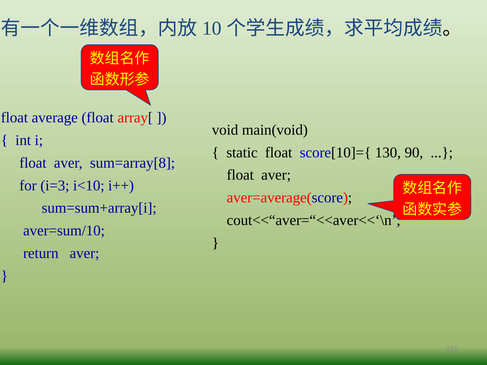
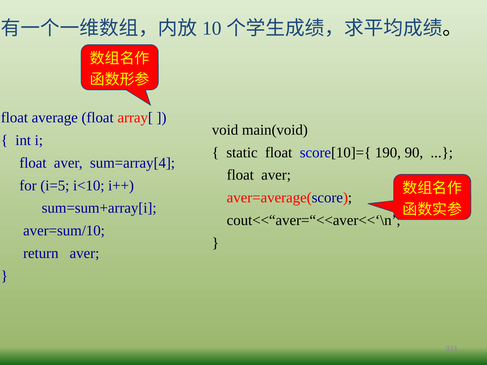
130: 130 -> 190
sum=array[8: sum=array[8 -> sum=array[4
i=3: i=3 -> i=5
